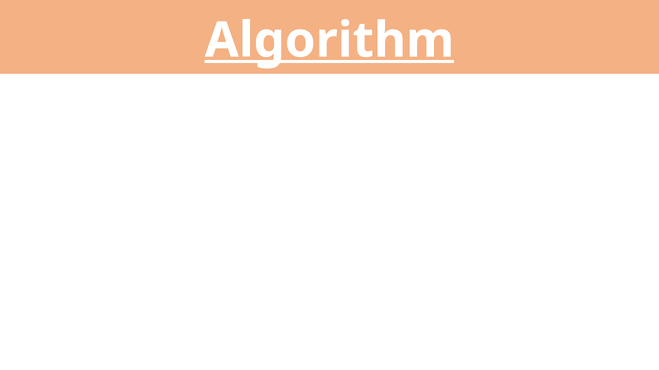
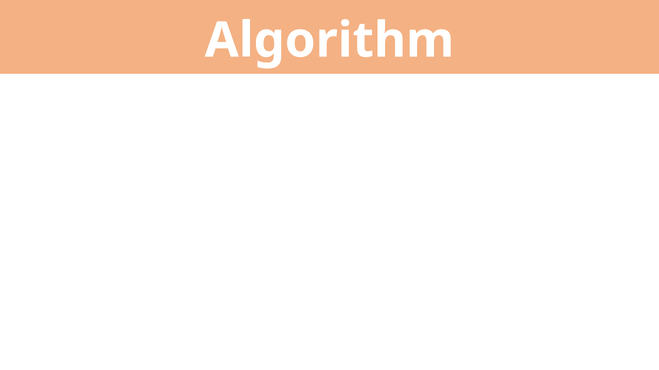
Algorithm underline: present -> none
